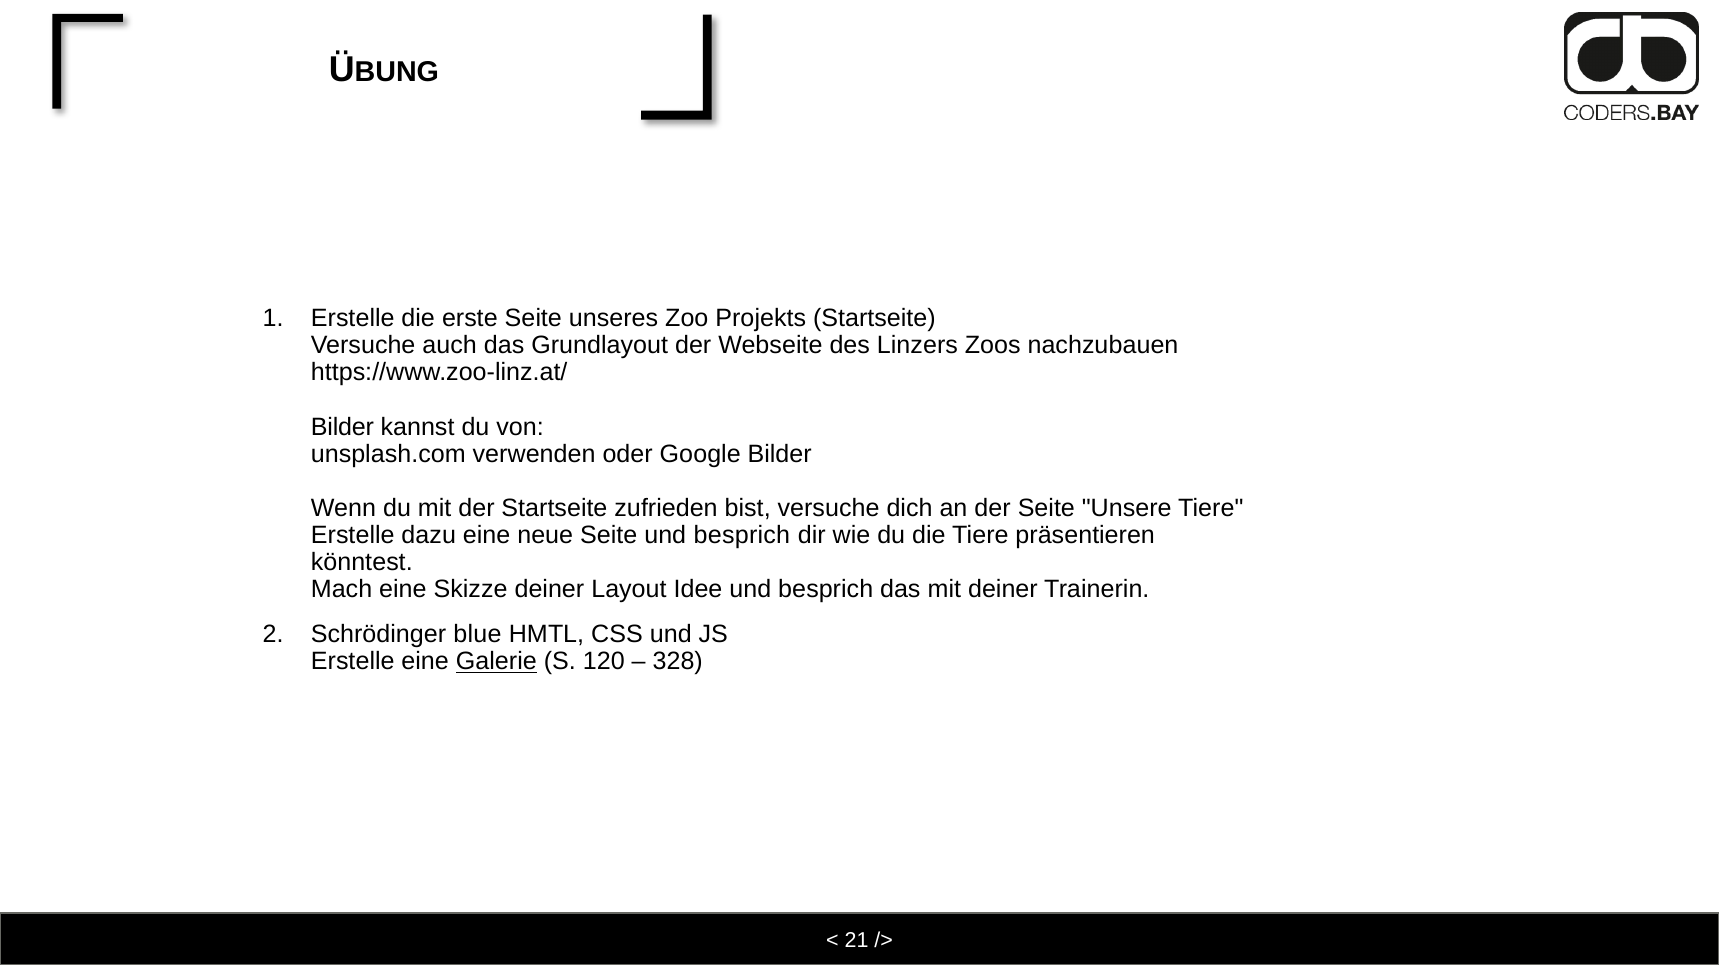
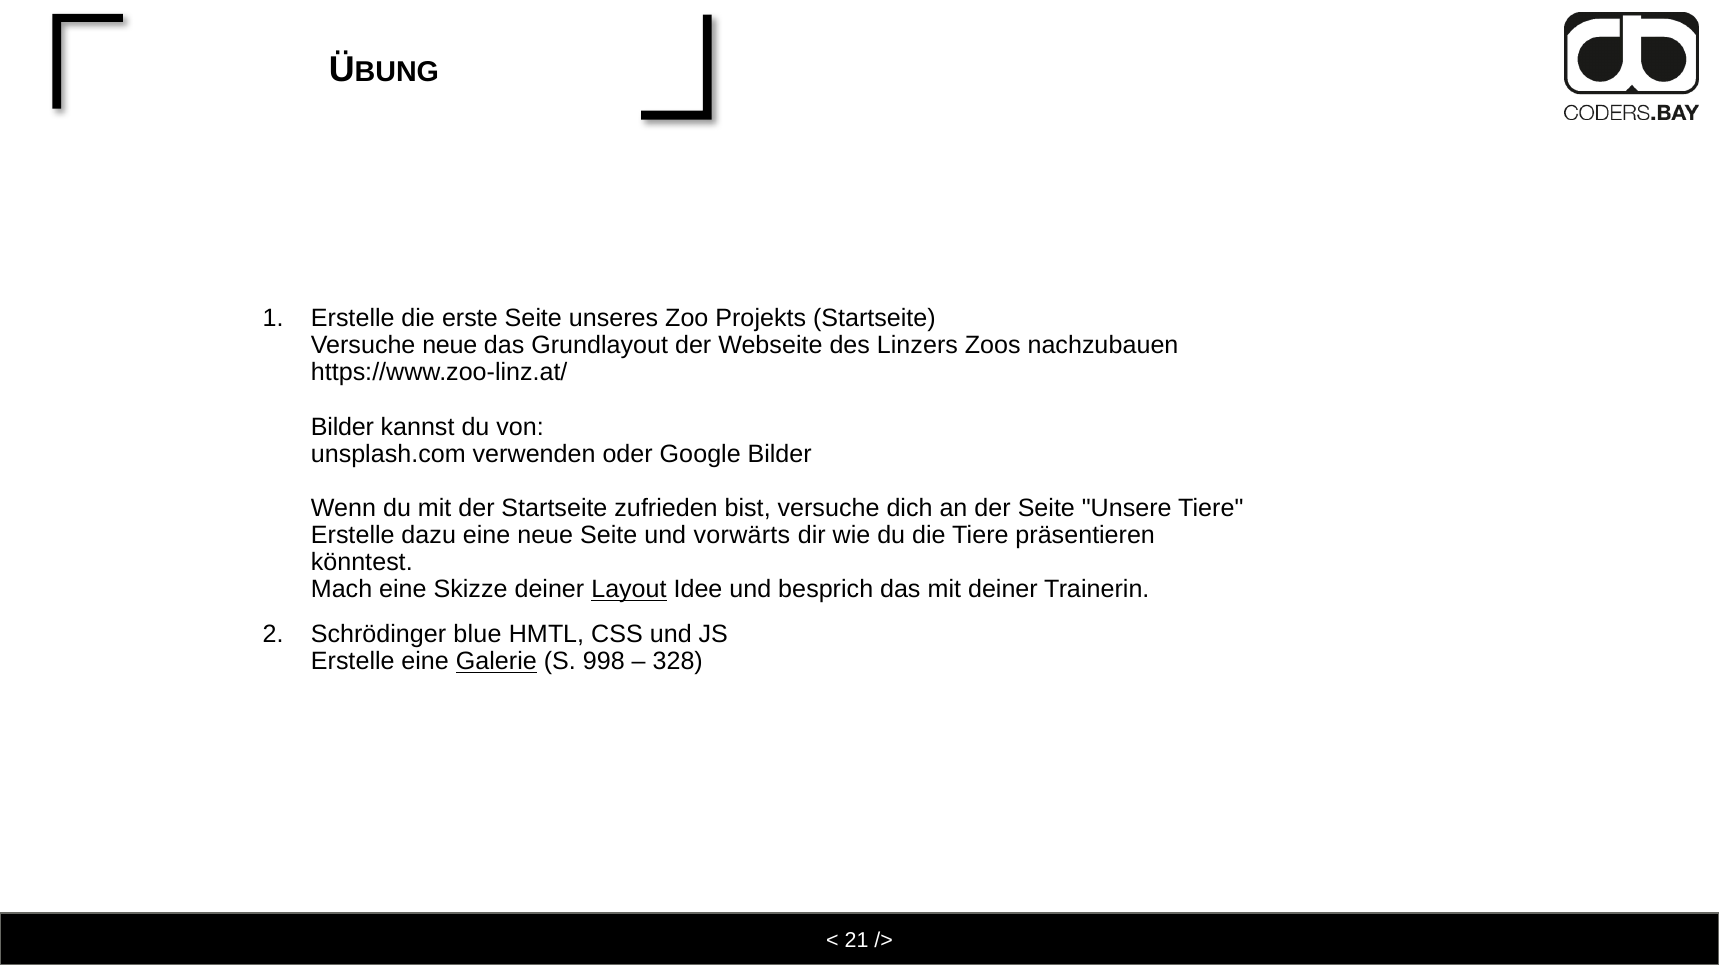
Versuche auch: auch -> neue
Seite und besprich: besprich -> vorwärts
Layout underline: none -> present
120: 120 -> 998
